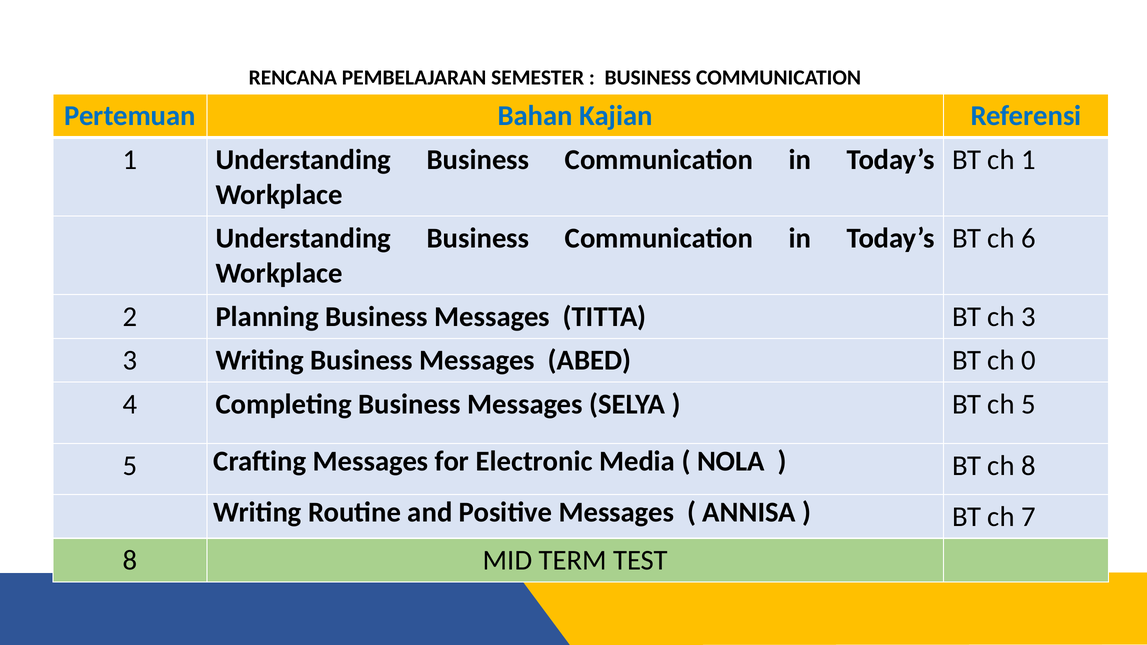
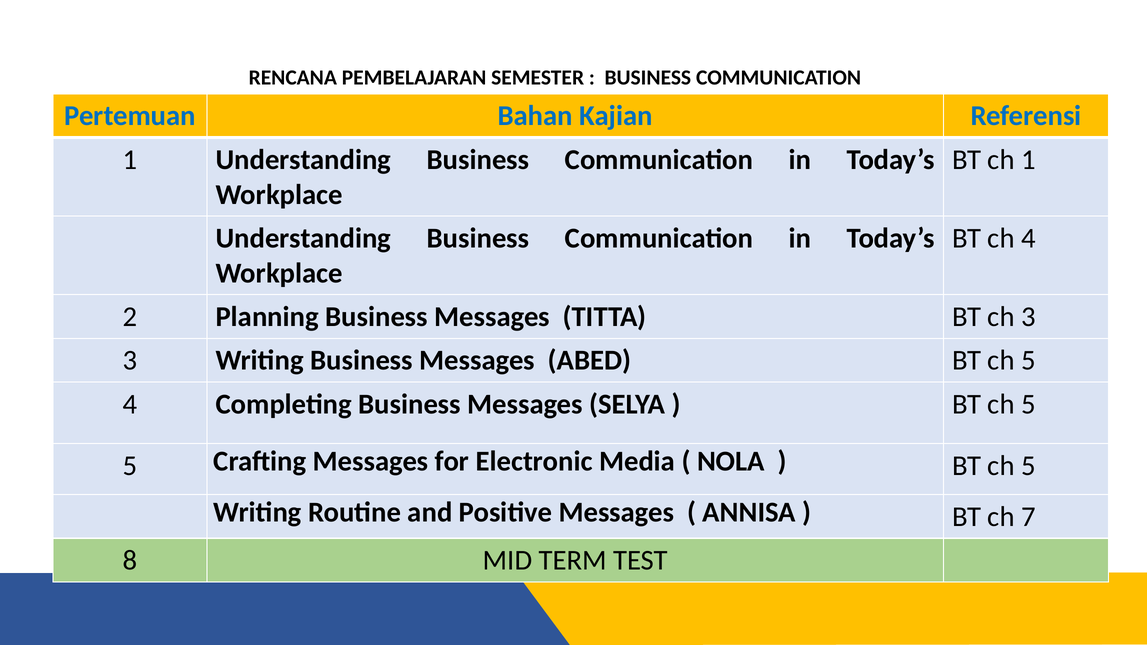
ch 6: 6 -> 4
ABED BT ch 0: 0 -> 5
8 at (1028, 466): 8 -> 5
